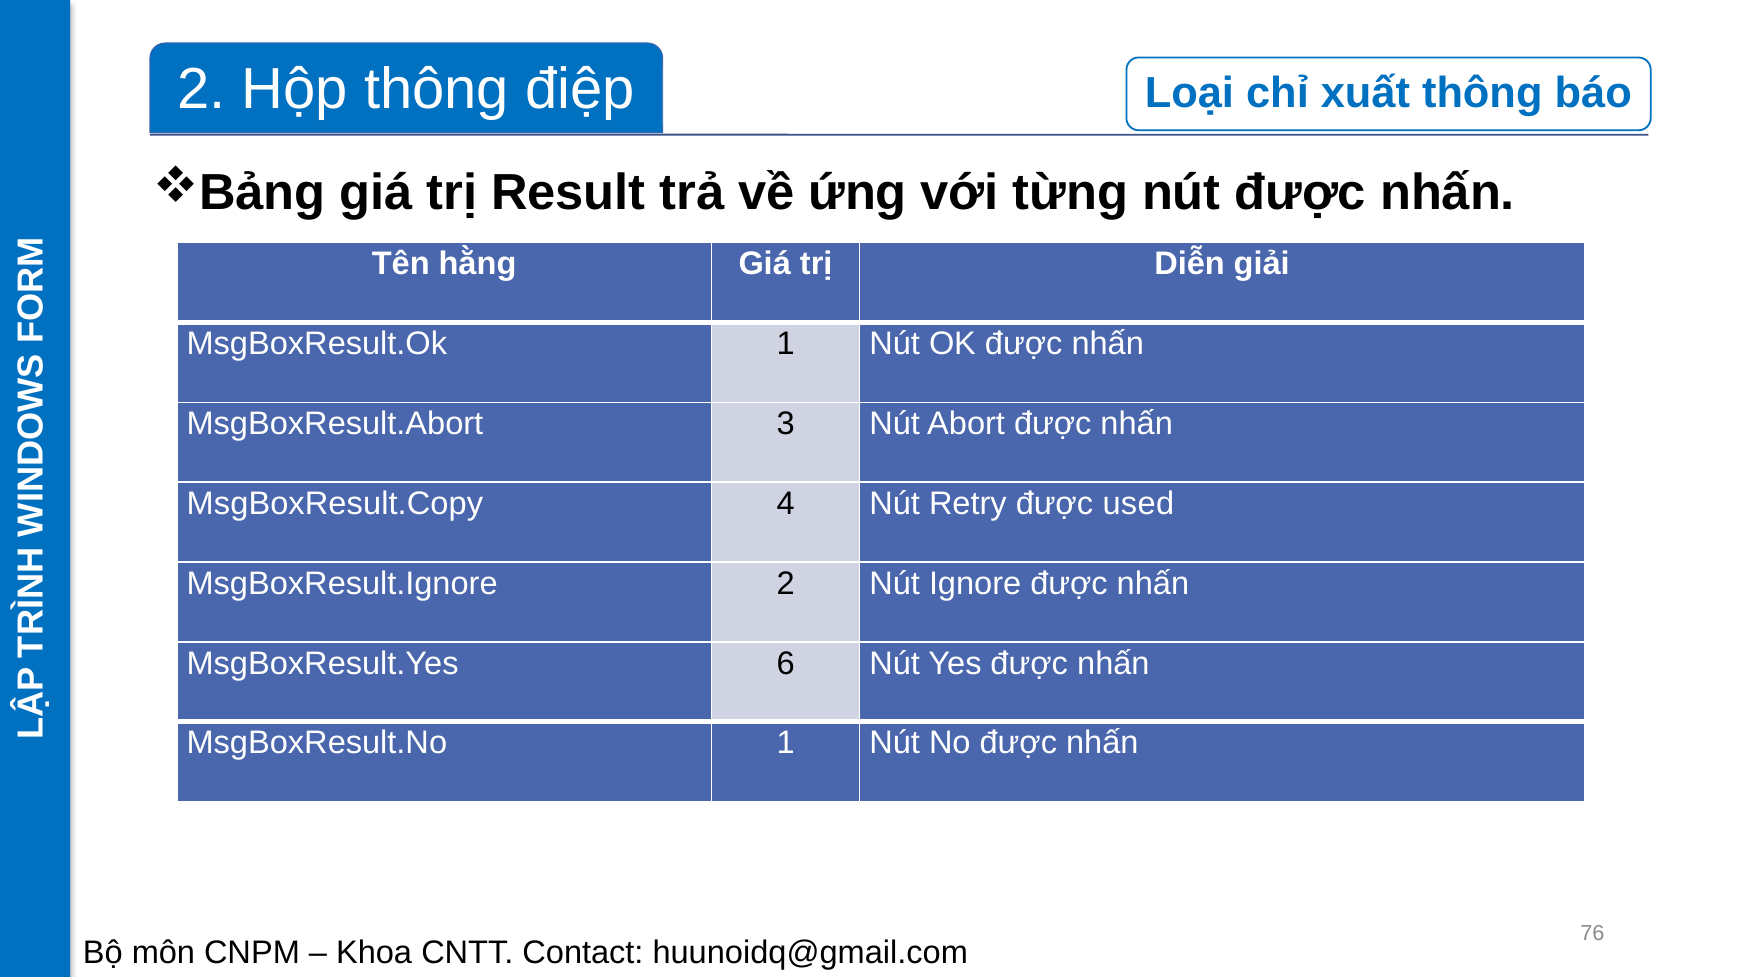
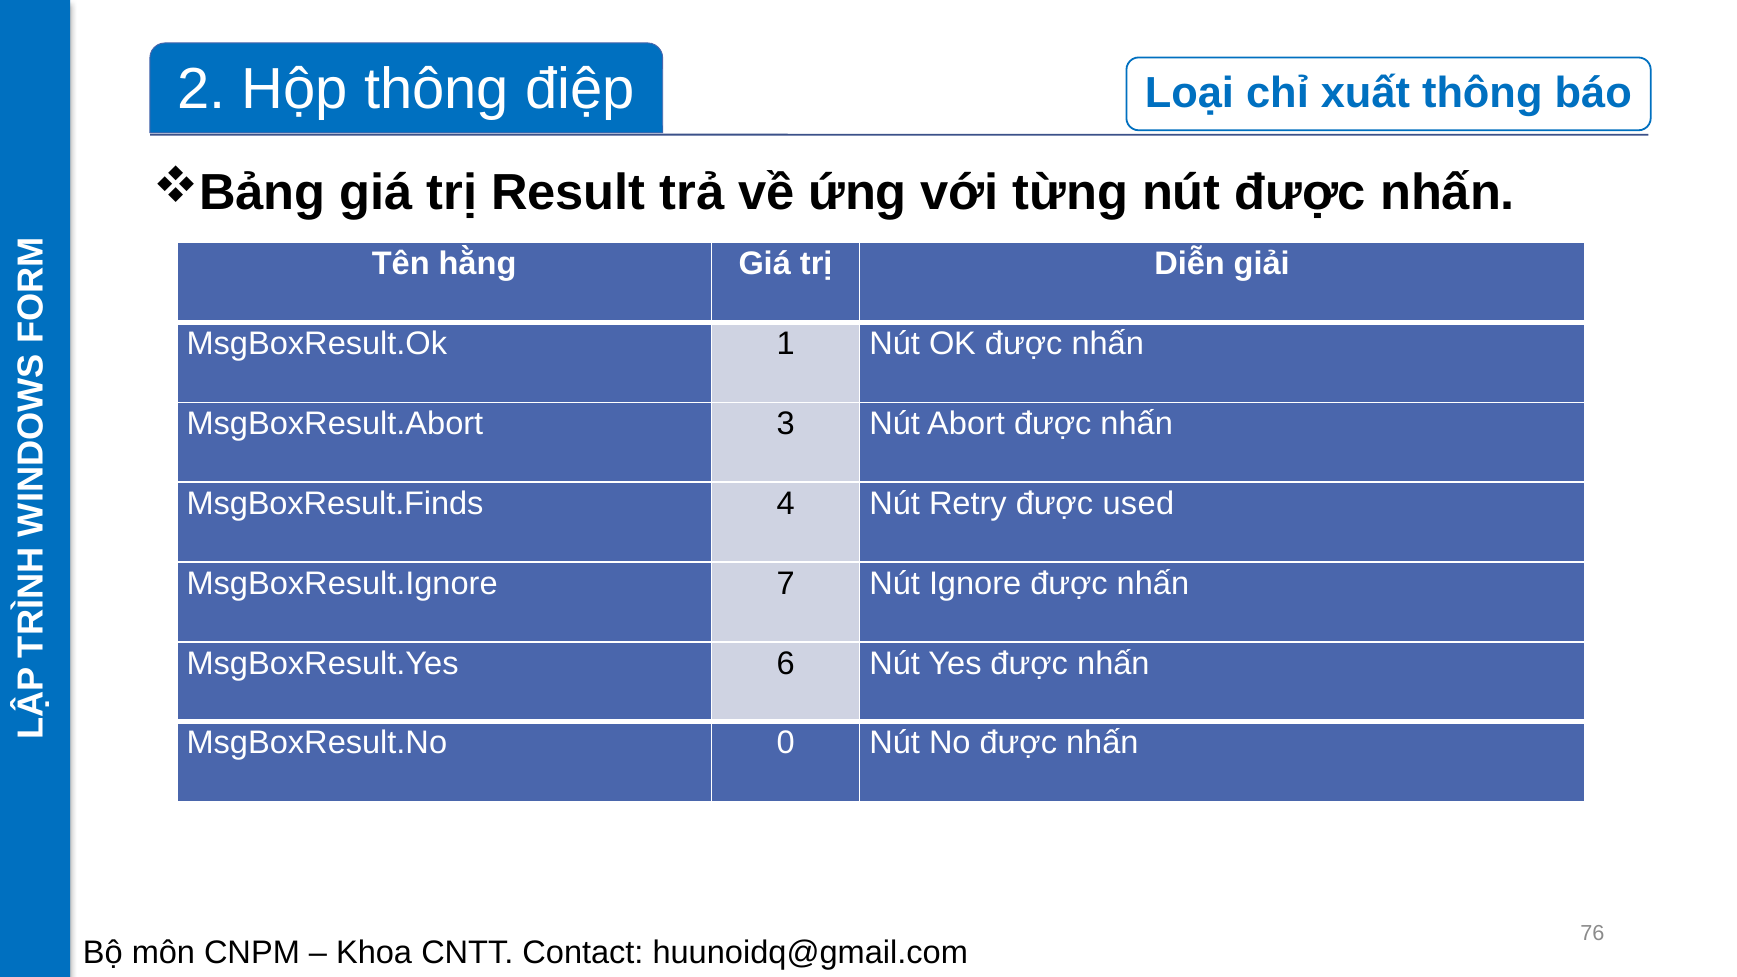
MsgBoxResult.Copy: MsgBoxResult.Copy -> MsgBoxResult.Finds
MsgBoxResult.Ignore 2: 2 -> 7
MsgBoxResult.No 1: 1 -> 0
